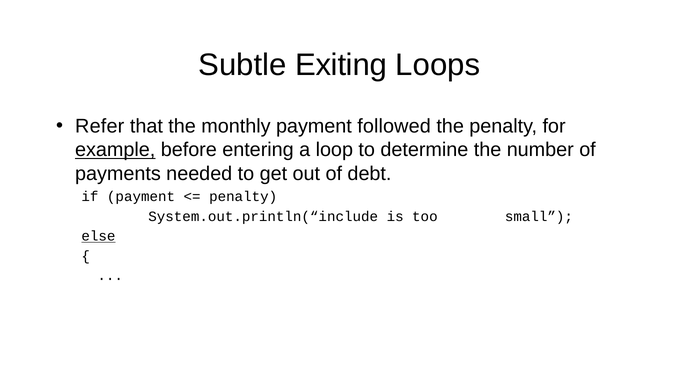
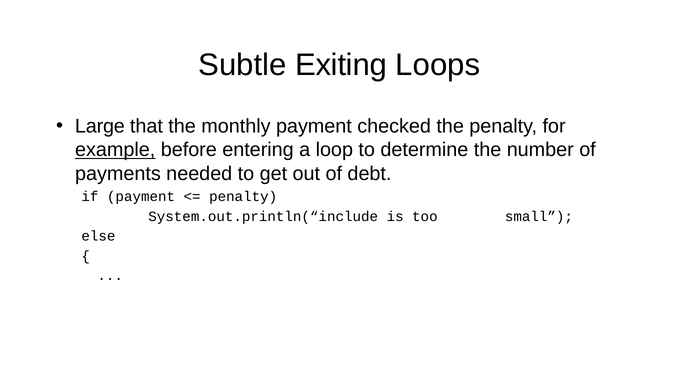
Refer: Refer -> Large
followed: followed -> checked
else underline: present -> none
